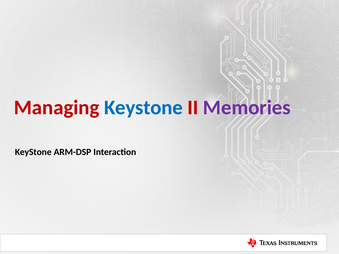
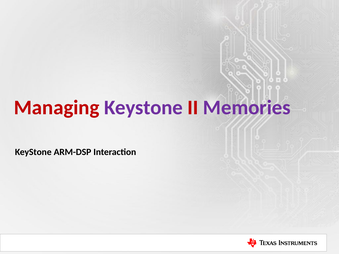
Keystone at (143, 108) colour: blue -> purple
